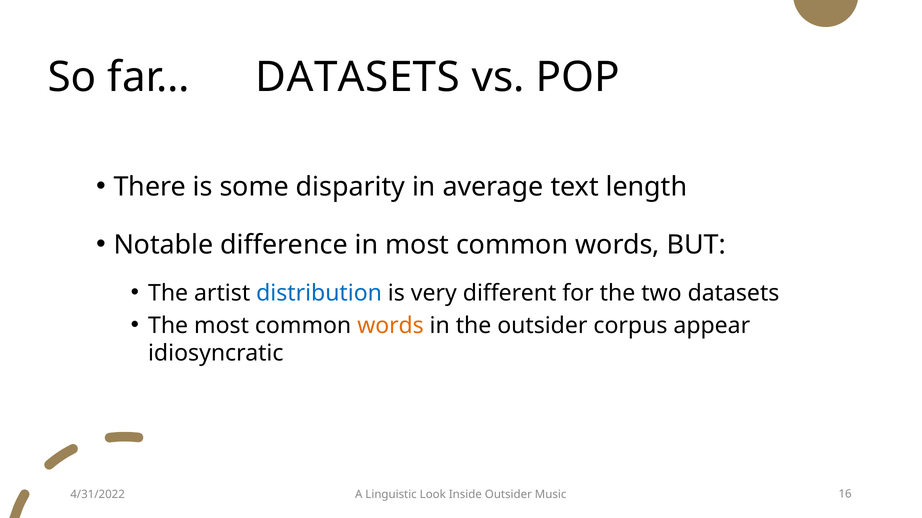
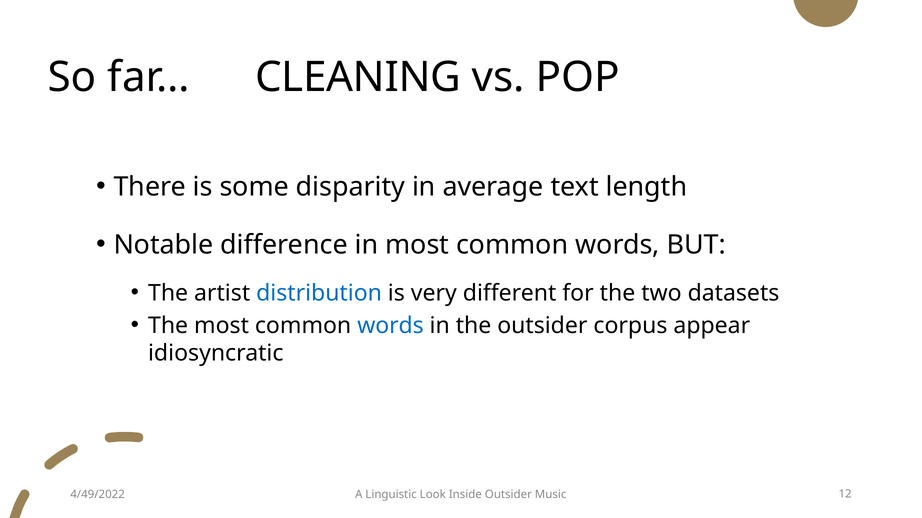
far… DATASETS: DATASETS -> CLEANING
words at (390, 326) colour: orange -> blue
4/31/2022: 4/31/2022 -> 4/49/2022
16: 16 -> 12
